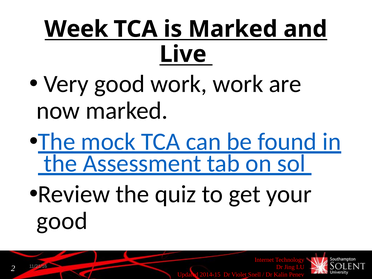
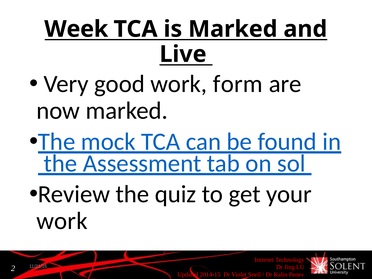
work work: work -> form
good at (62, 221): good -> work
